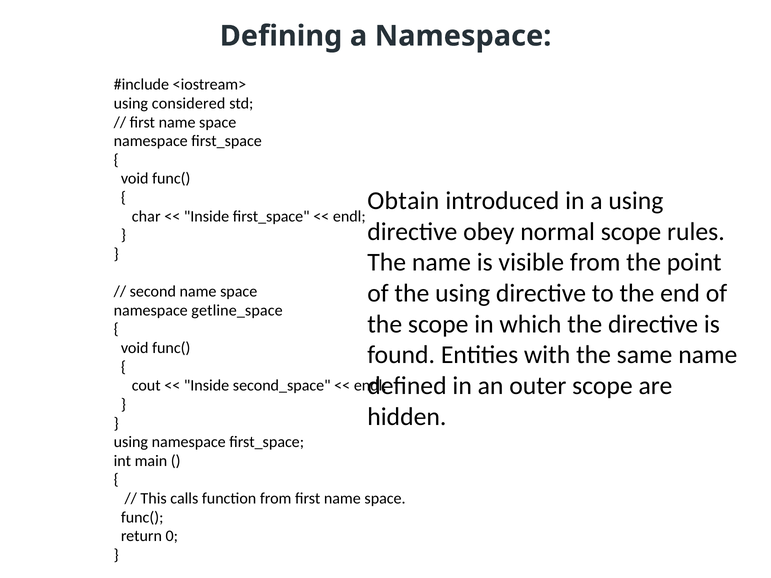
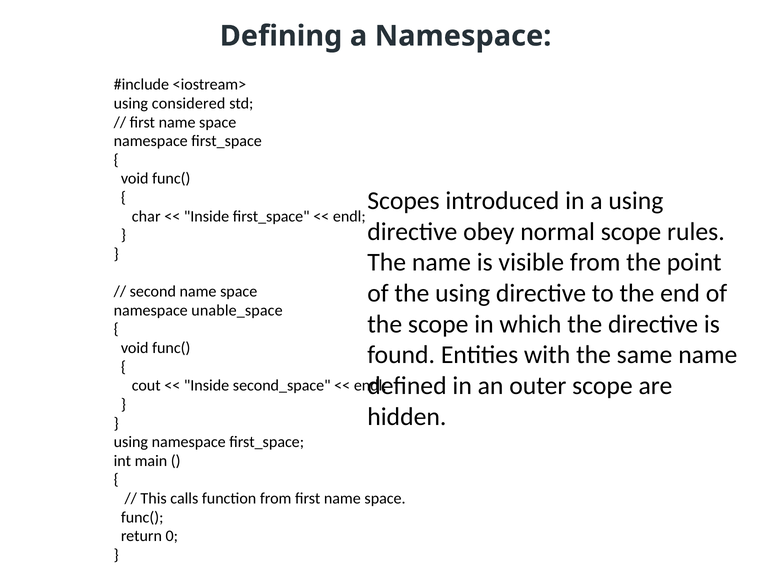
Obtain: Obtain -> Scopes
getline_space: getline_space -> unable_space
